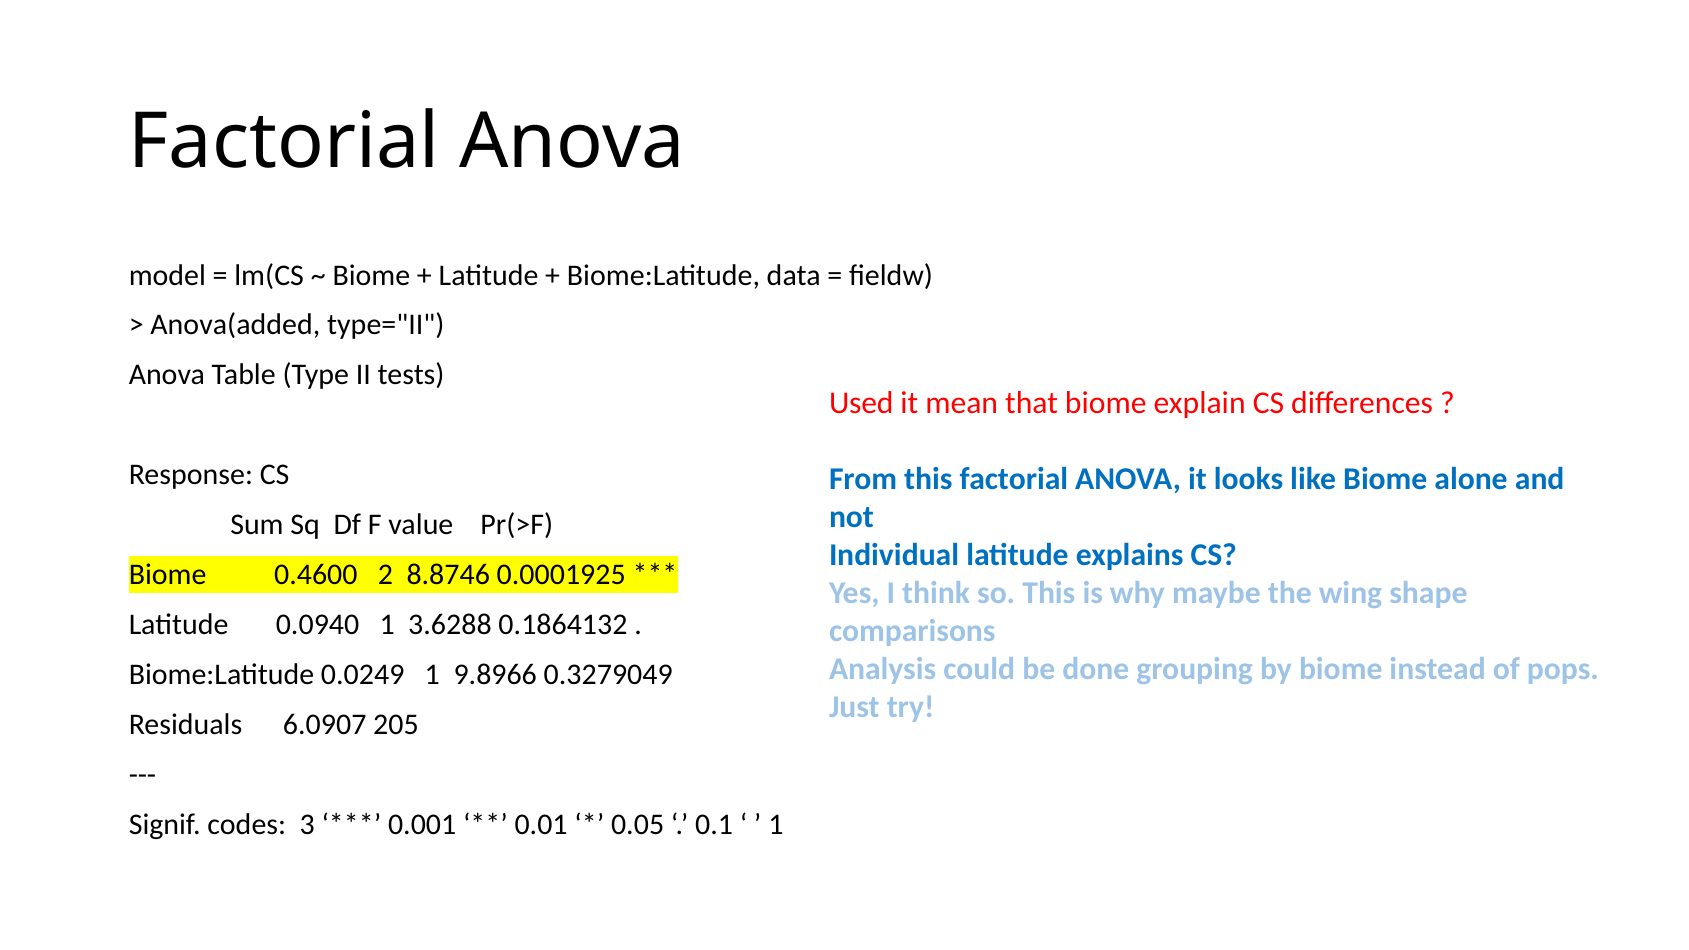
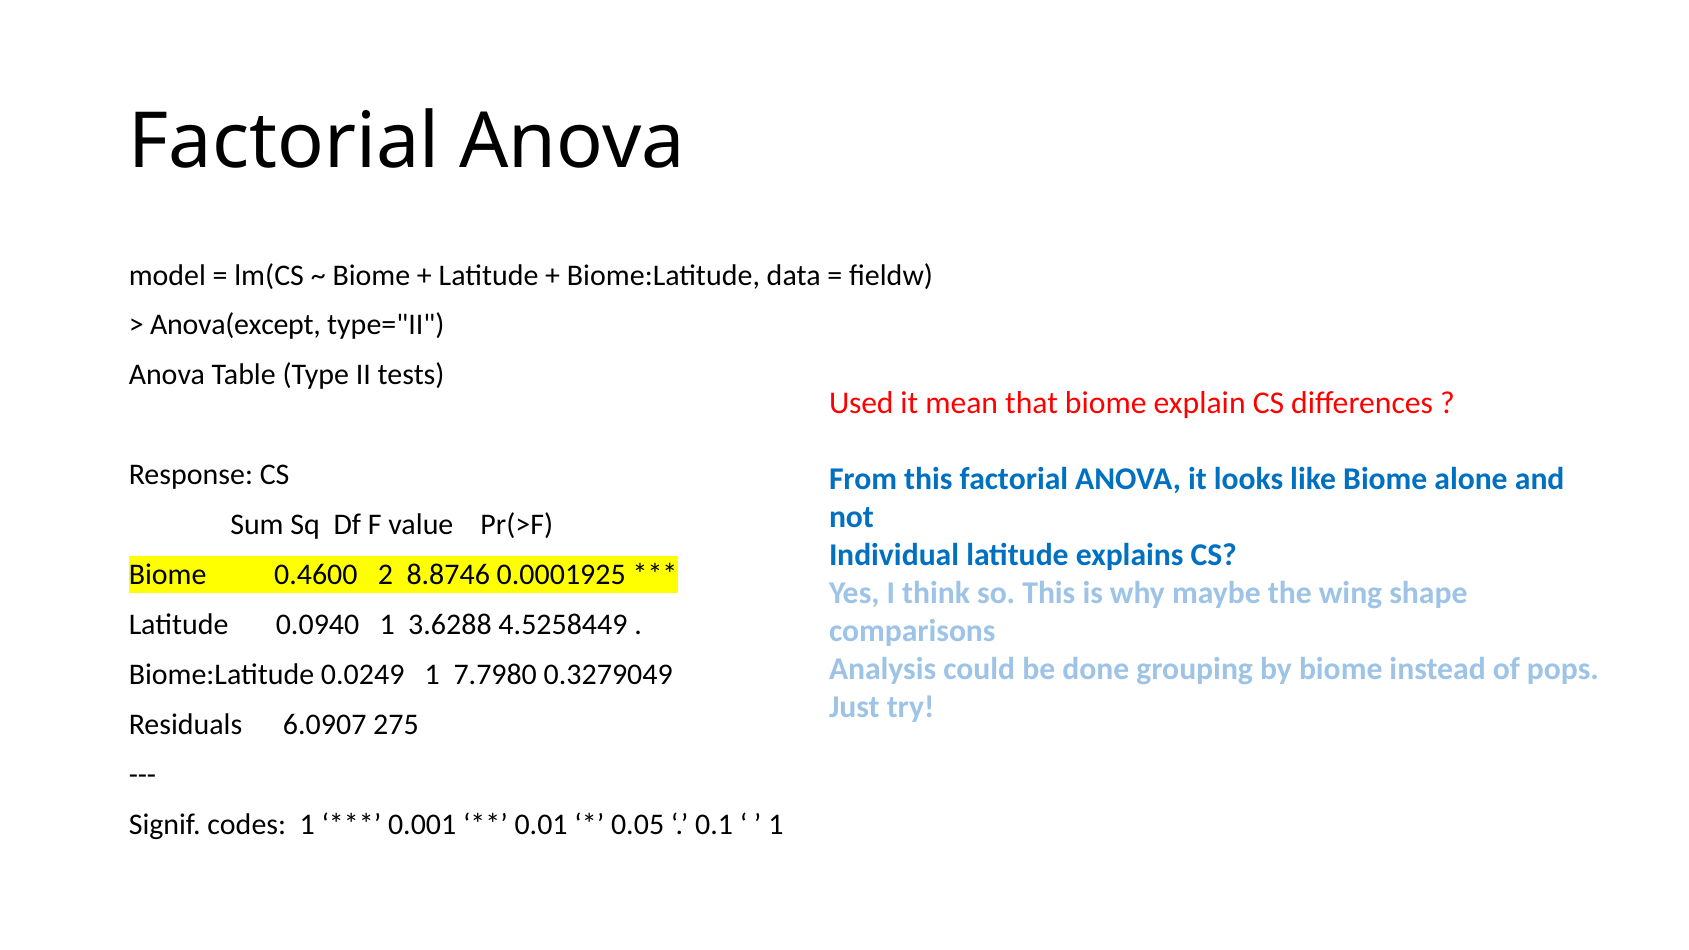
Anova(added: Anova(added -> Anova(except
0.1864132: 0.1864132 -> 4.5258449
9.8966: 9.8966 -> 7.7980
205: 205 -> 275
codes 3: 3 -> 1
